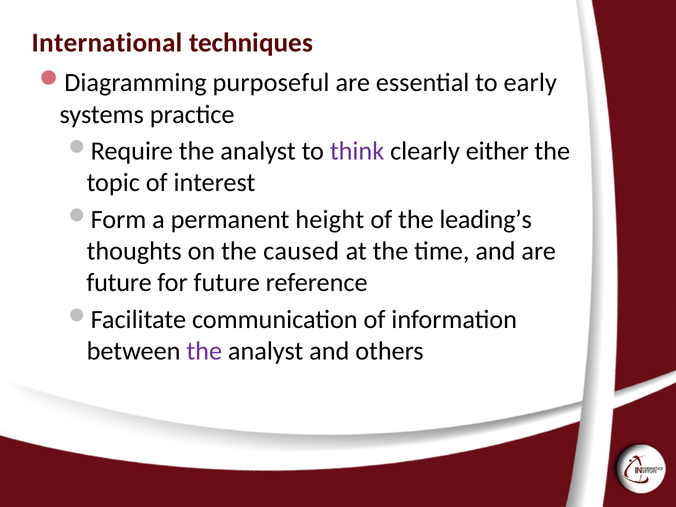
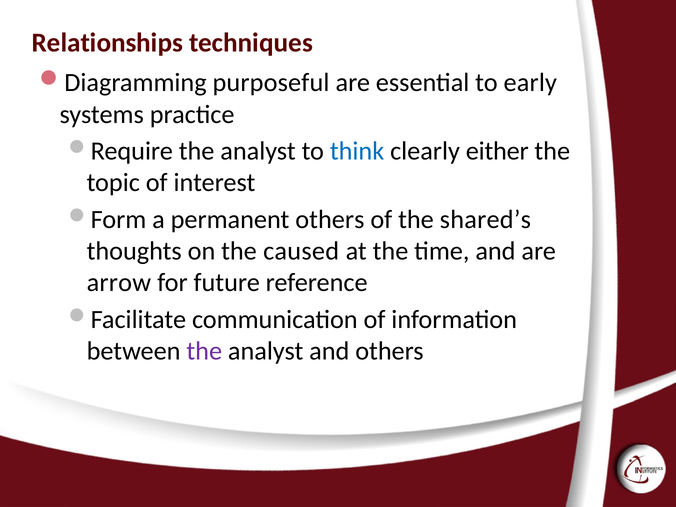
International: International -> Relationships
think colour: purple -> blue
permanent height: height -> others
leading’s: leading’s -> shared’s
future at (119, 283): future -> arrow
